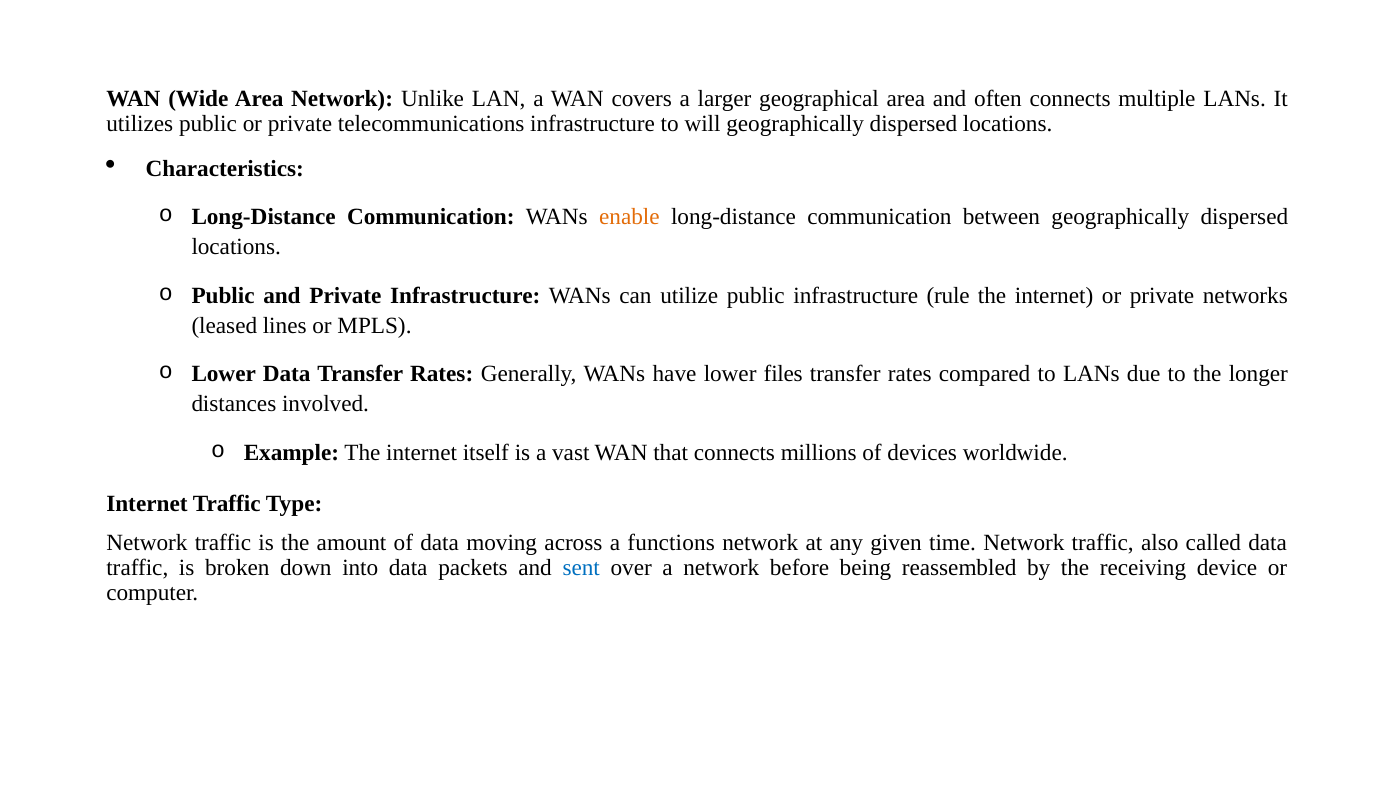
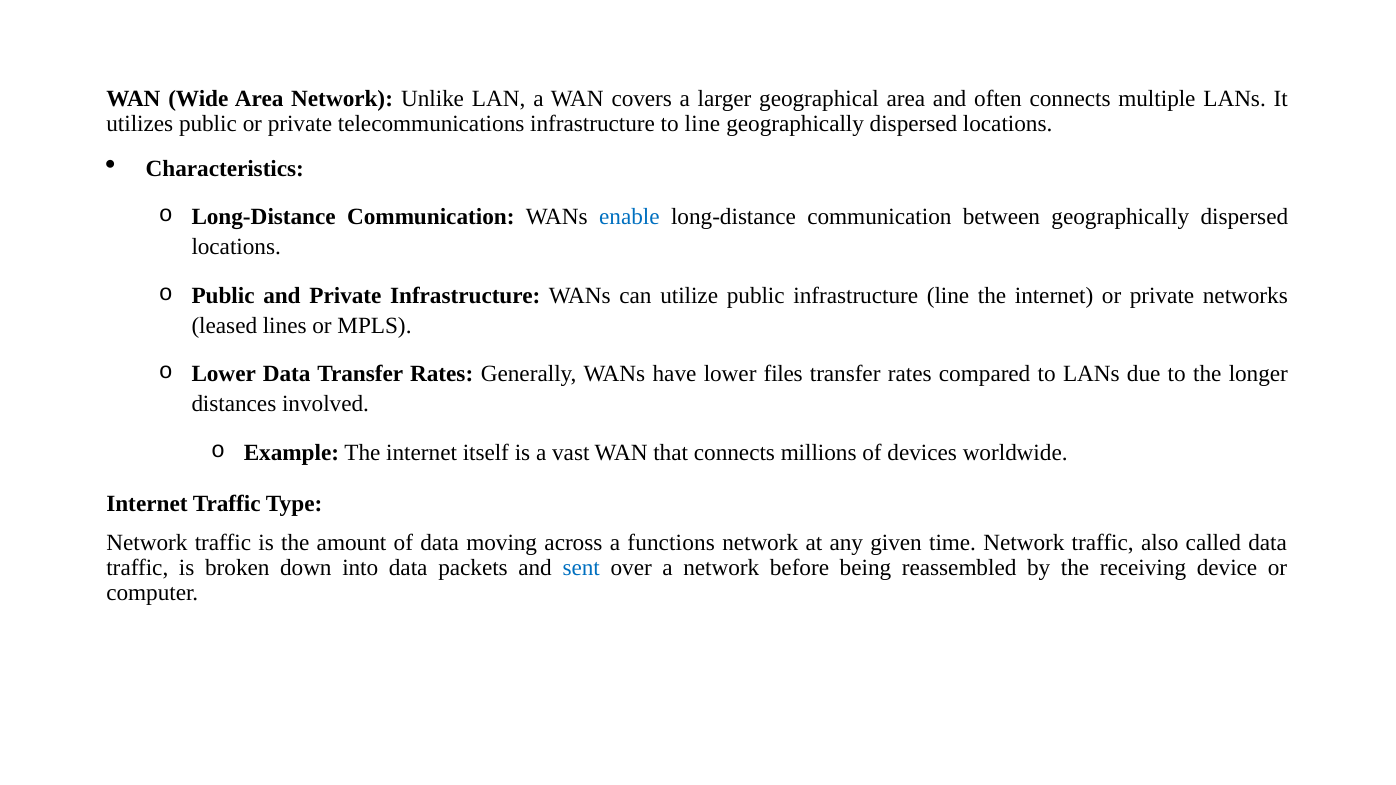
to will: will -> line
enable colour: orange -> blue
infrastructure rule: rule -> line
